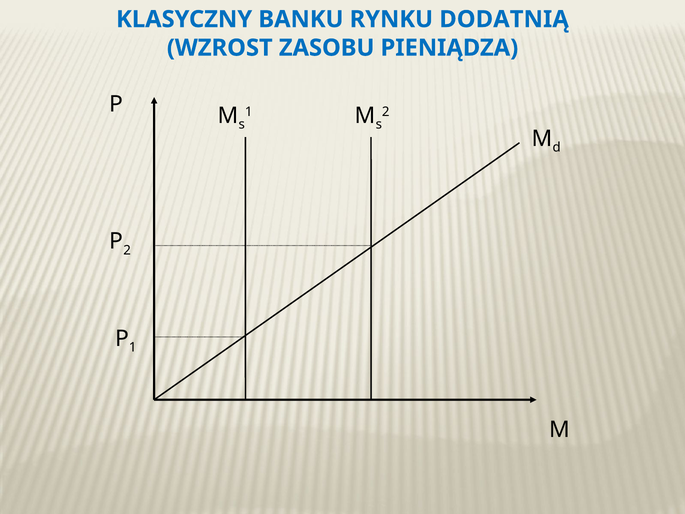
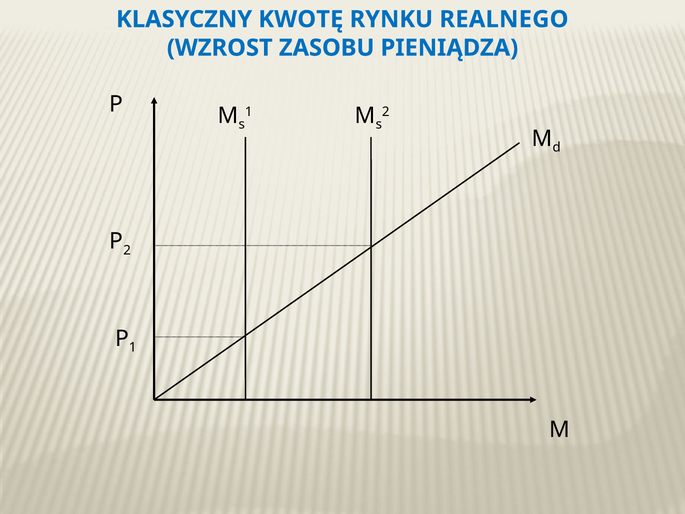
BANKU: BANKU -> KWOTĘ
DODATNIĄ: DODATNIĄ -> REALNEGO
